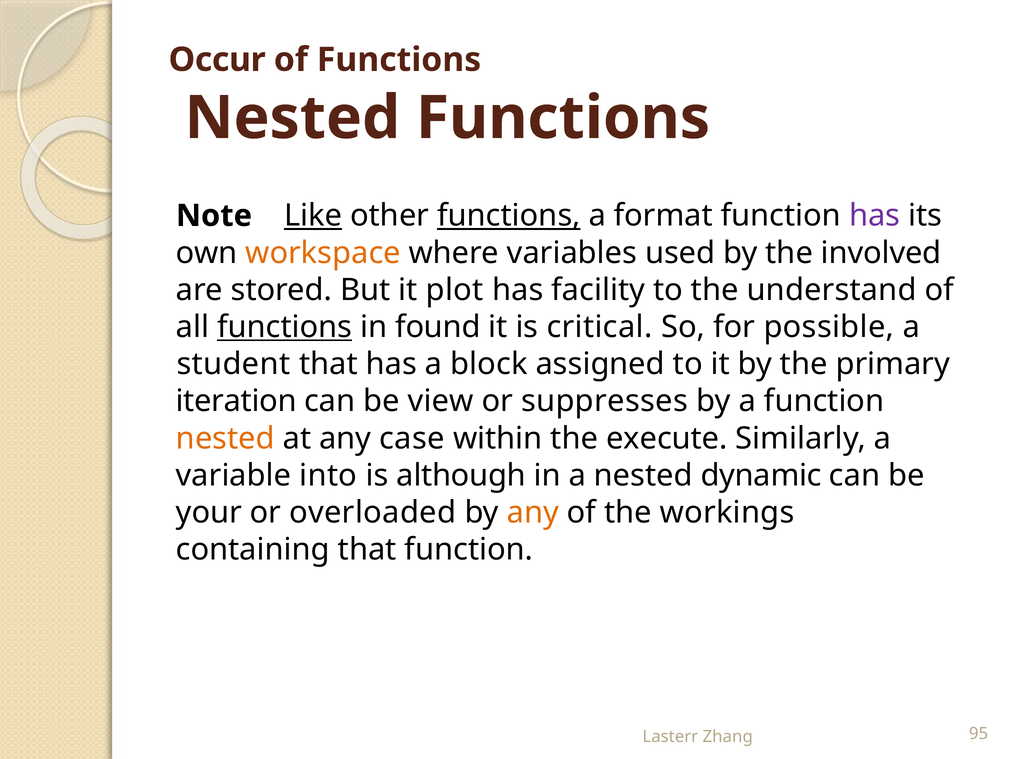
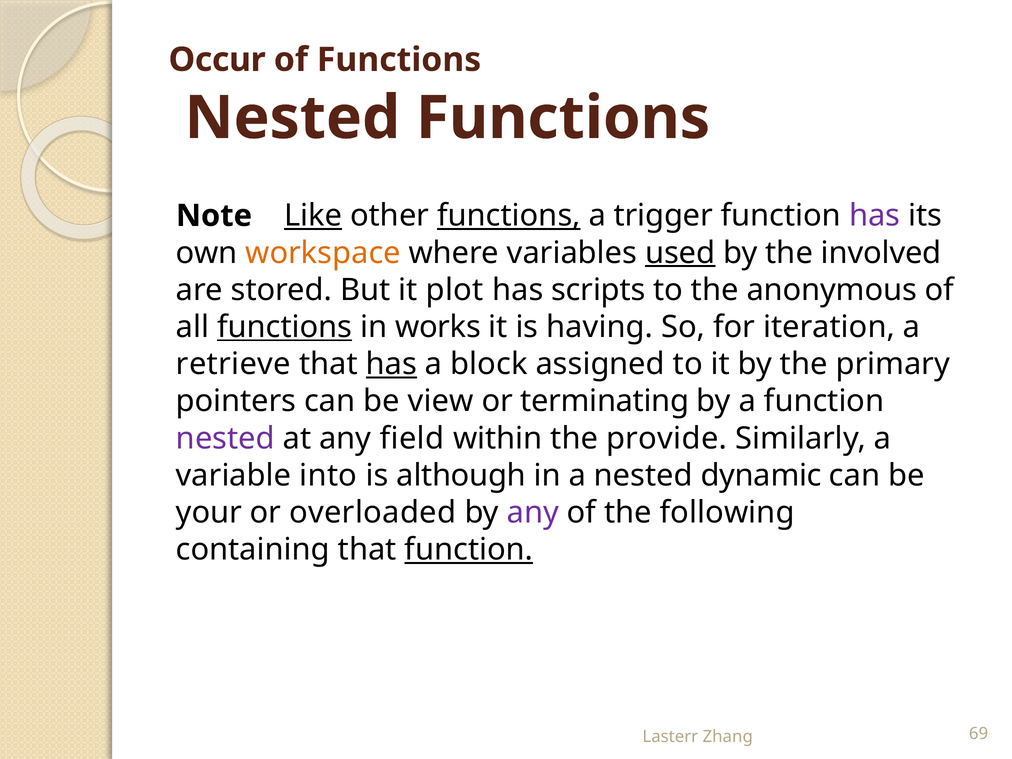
format: format -> trigger
used underline: none -> present
facility: facility -> scripts
understand: understand -> anonymous
found: found -> works
critical: critical -> having
possible: possible -> iteration
student: student -> retrieve
has at (391, 364) underline: none -> present
iteration: iteration -> pointers
suppresses: suppresses -> terminating
nested at (225, 438) colour: orange -> purple
case: case -> field
execute: execute -> provide
any at (533, 512) colour: orange -> purple
workings: workings -> following
function at (469, 550) underline: none -> present
95: 95 -> 69
